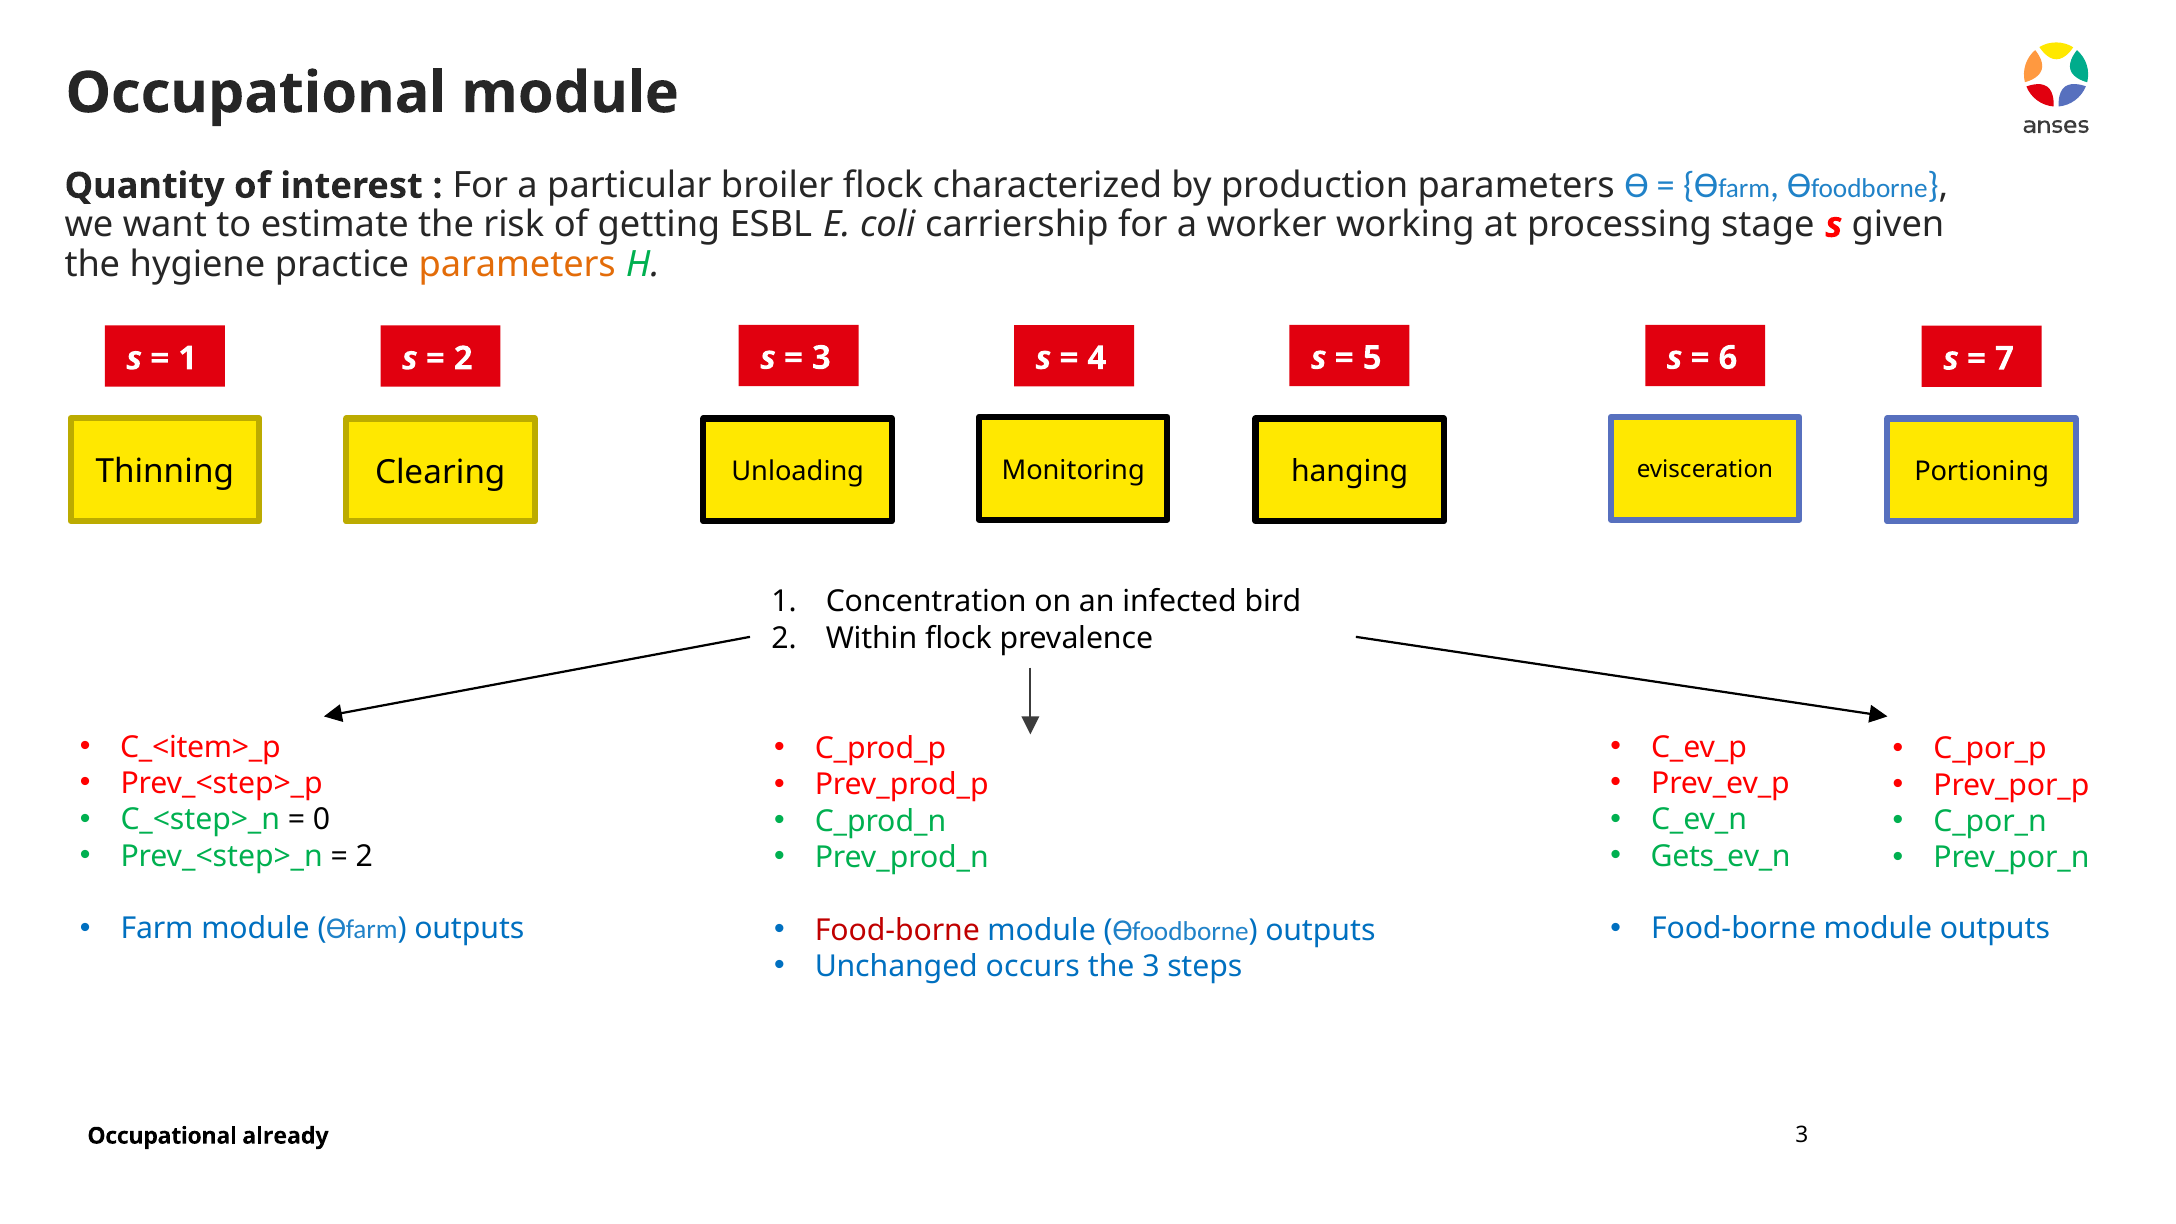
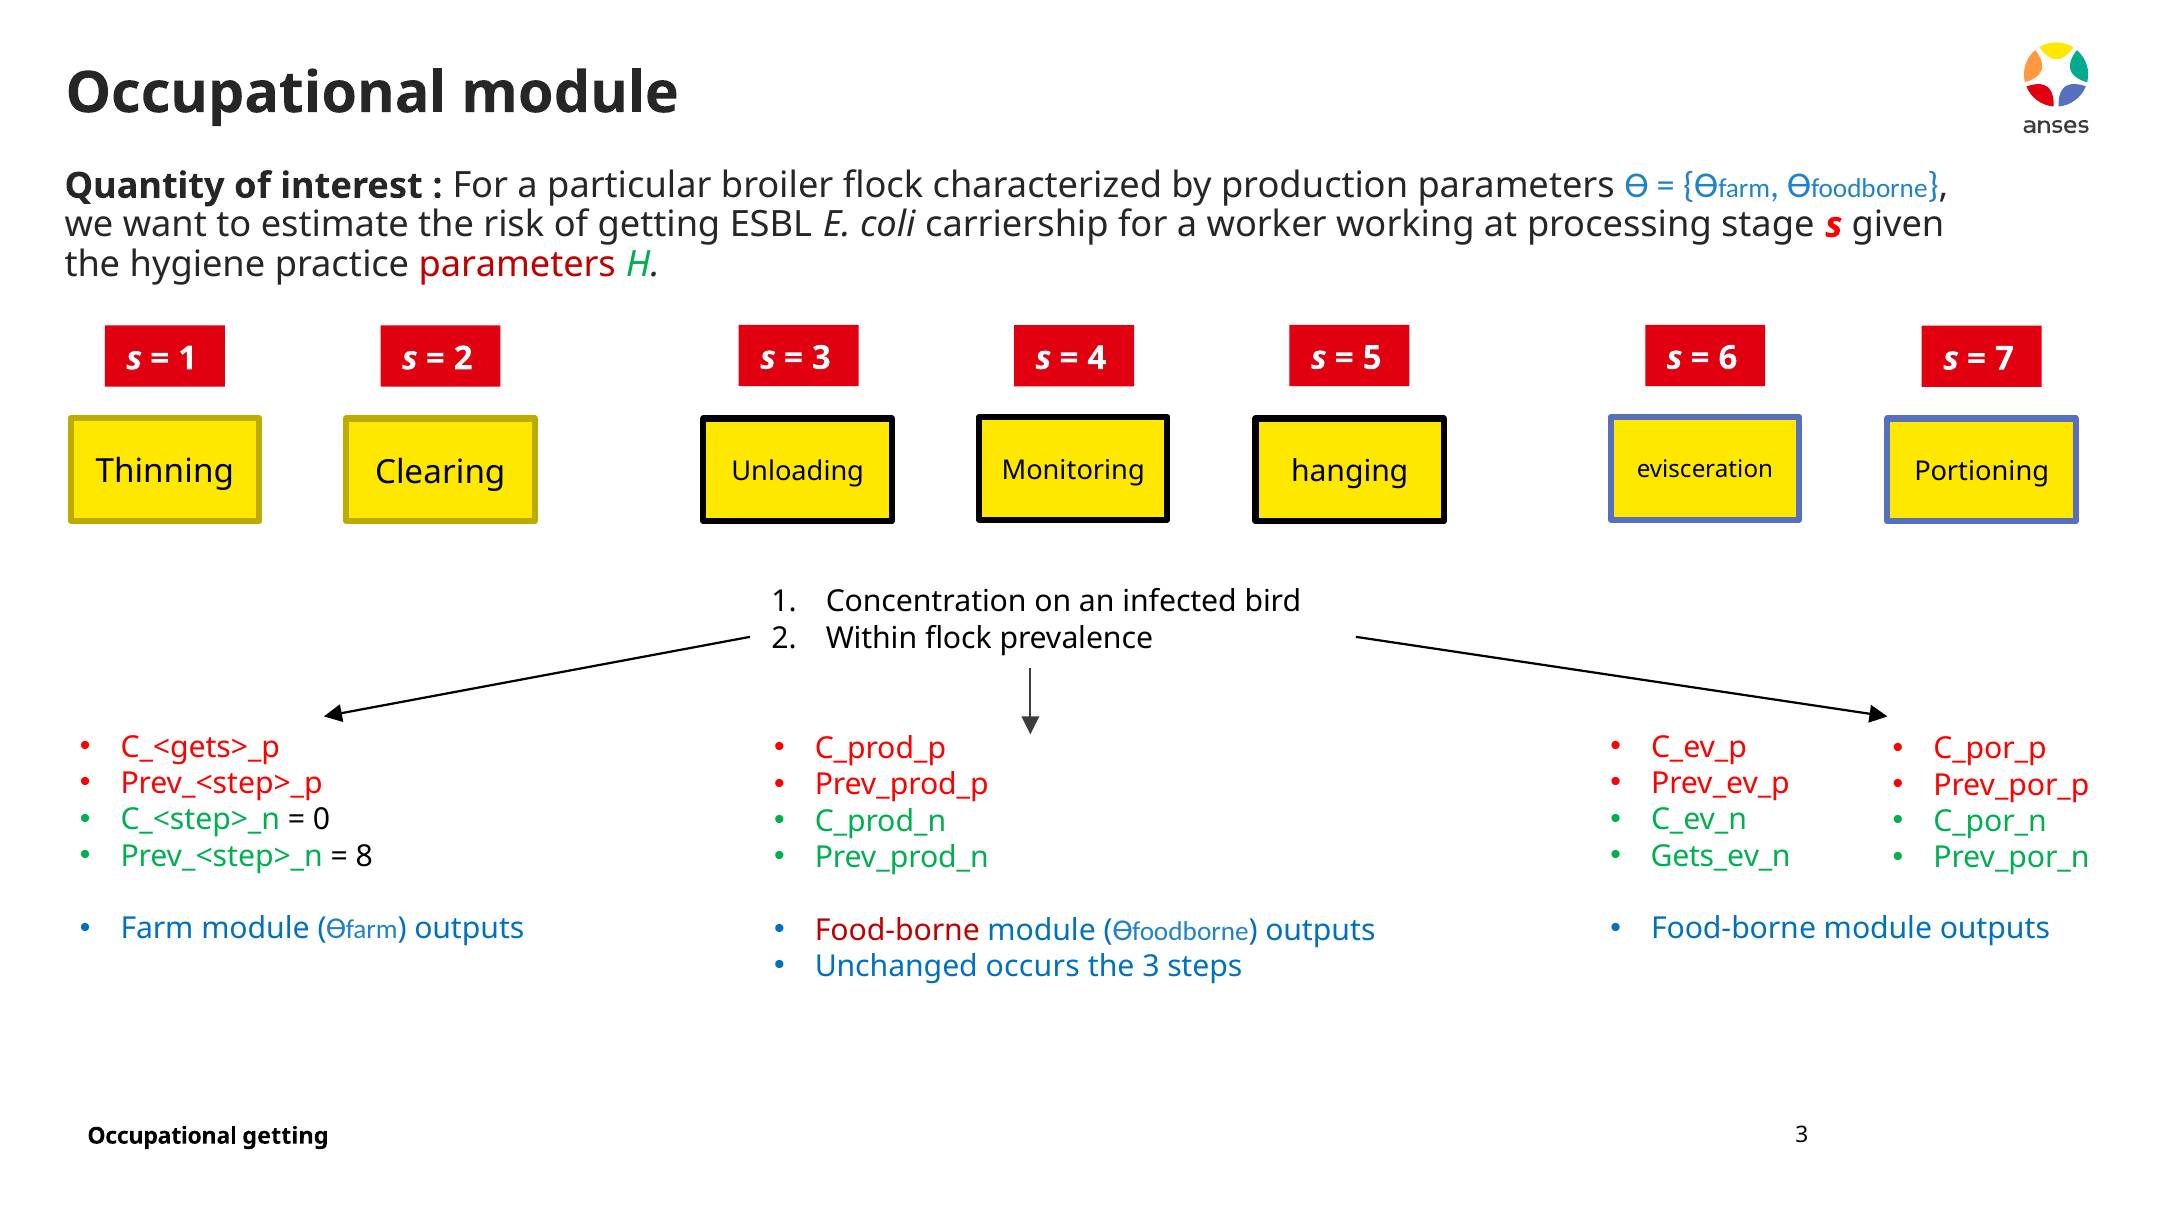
parameters at (517, 264) colour: orange -> red
C_<item>_p: C_<item>_p -> C_<gets>_p
2 at (364, 856): 2 -> 8
Occupational already: already -> getting
